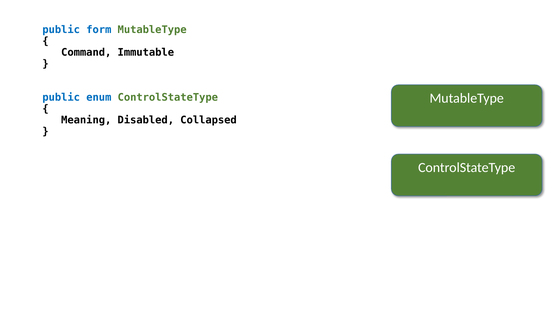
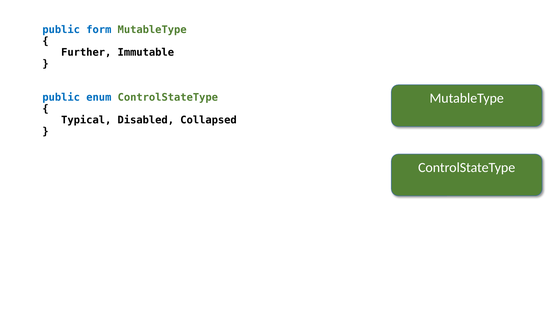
Command: Command -> Further
Meaning: Meaning -> Typical
